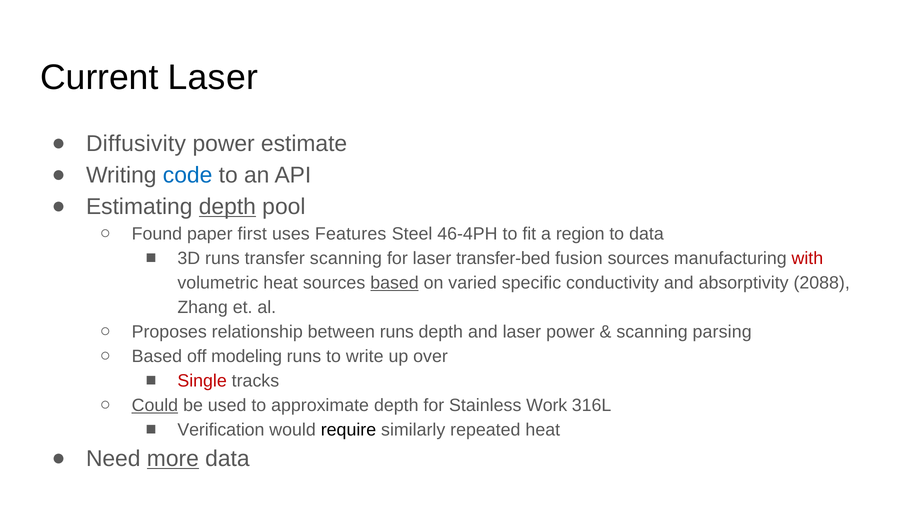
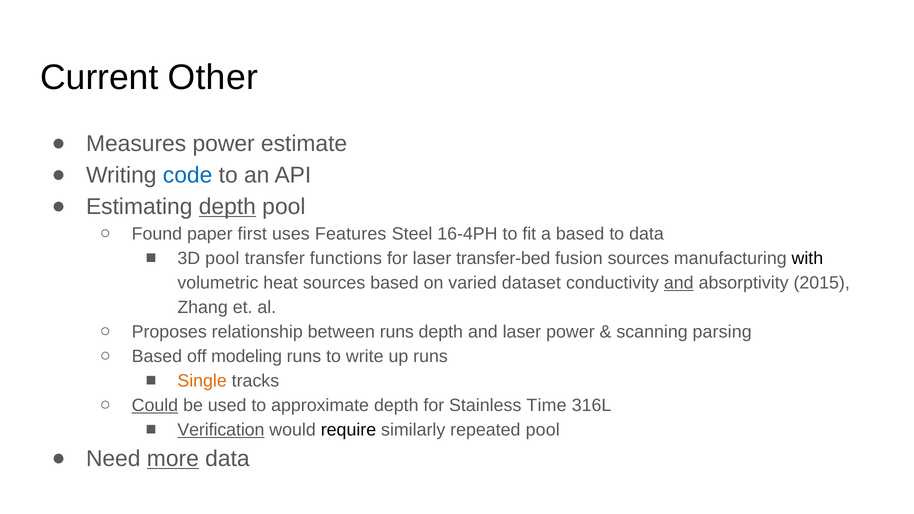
Current Laser: Laser -> Other
Diffusivity: Diffusivity -> Measures
46-4PH: 46-4PH -> 16-4PH
a region: region -> based
3D runs: runs -> pool
transfer scanning: scanning -> functions
with colour: red -> black
based at (394, 283) underline: present -> none
specific: specific -> dataset
and at (679, 283) underline: none -> present
2088: 2088 -> 2015
up over: over -> runs
Single colour: red -> orange
Work: Work -> Time
Verification underline: none -> present
repeated heat: heat -> pool
